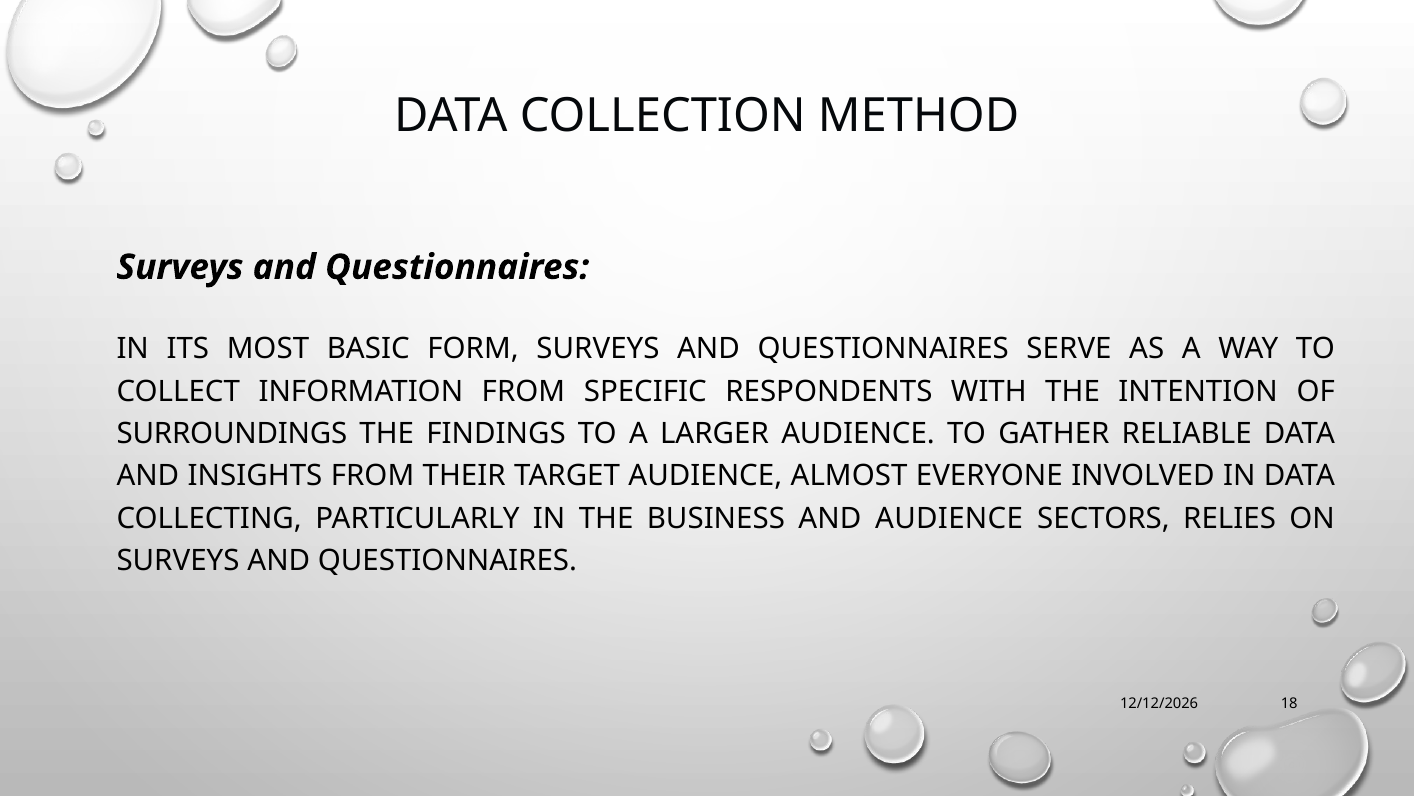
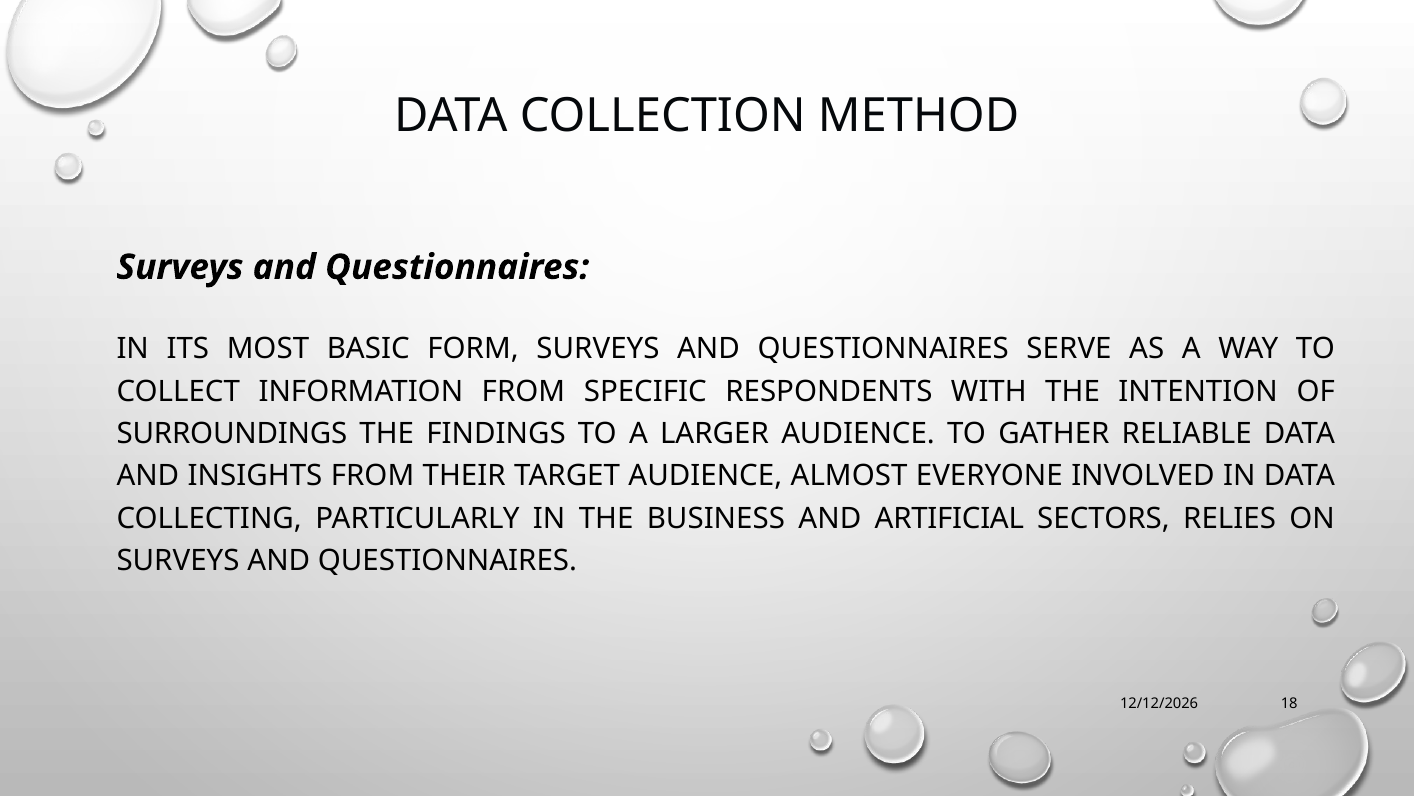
AND AUDIENCE: AUDIENCE -> ARTIFICIAL
